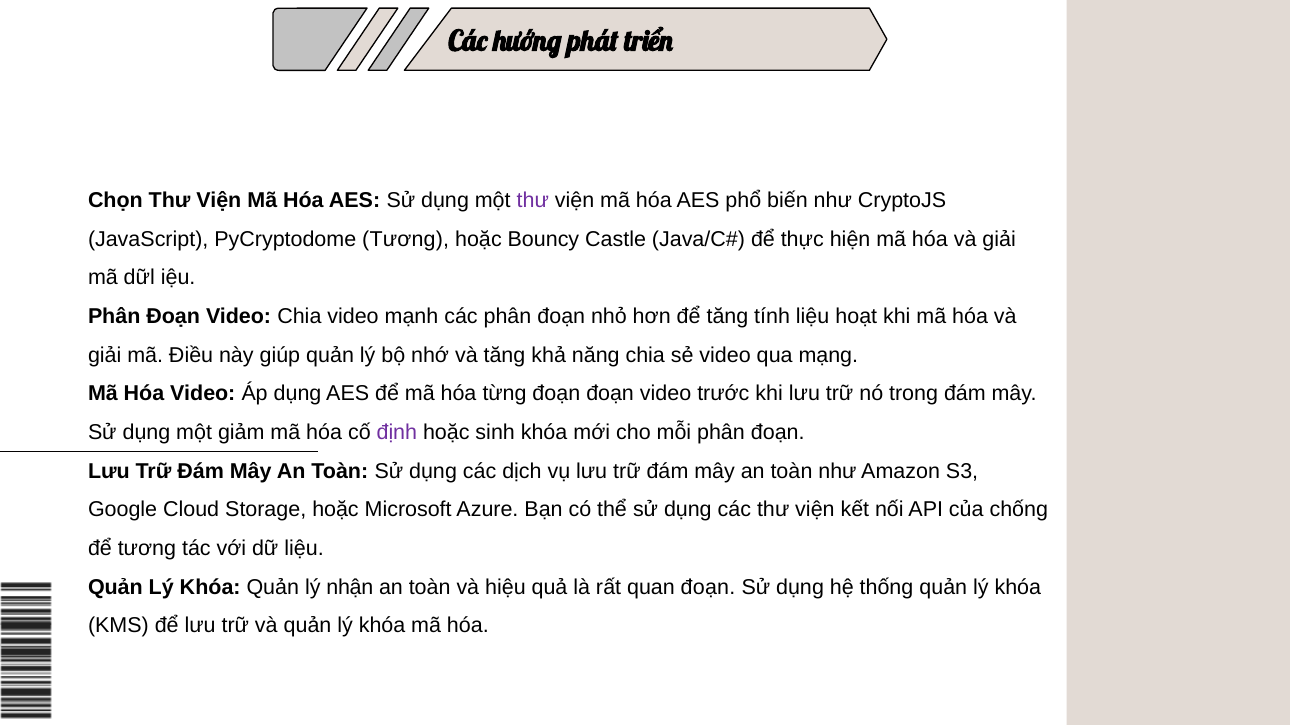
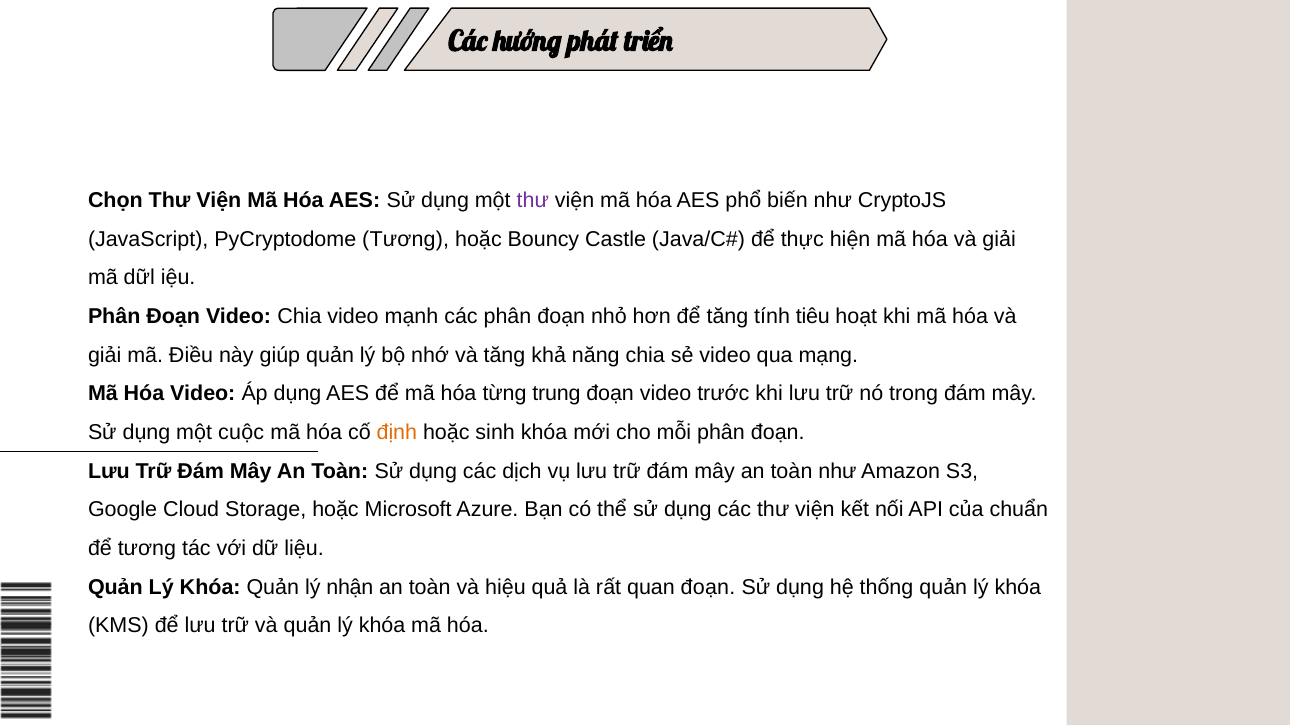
tính liệu: liệu -> tiêu
từng đoạn: đoạn -> trung
giảm: giảm -> cuộc
định colour: purple -> orange
chống: chống -> chuẩn
